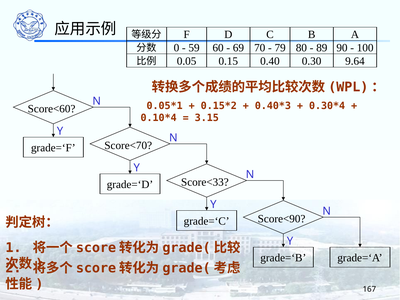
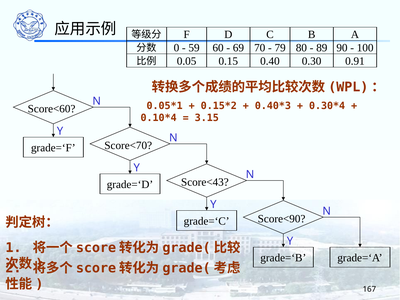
9.64: 9.64 -> 0.91
Score<33: Score<33 -> Score<43
